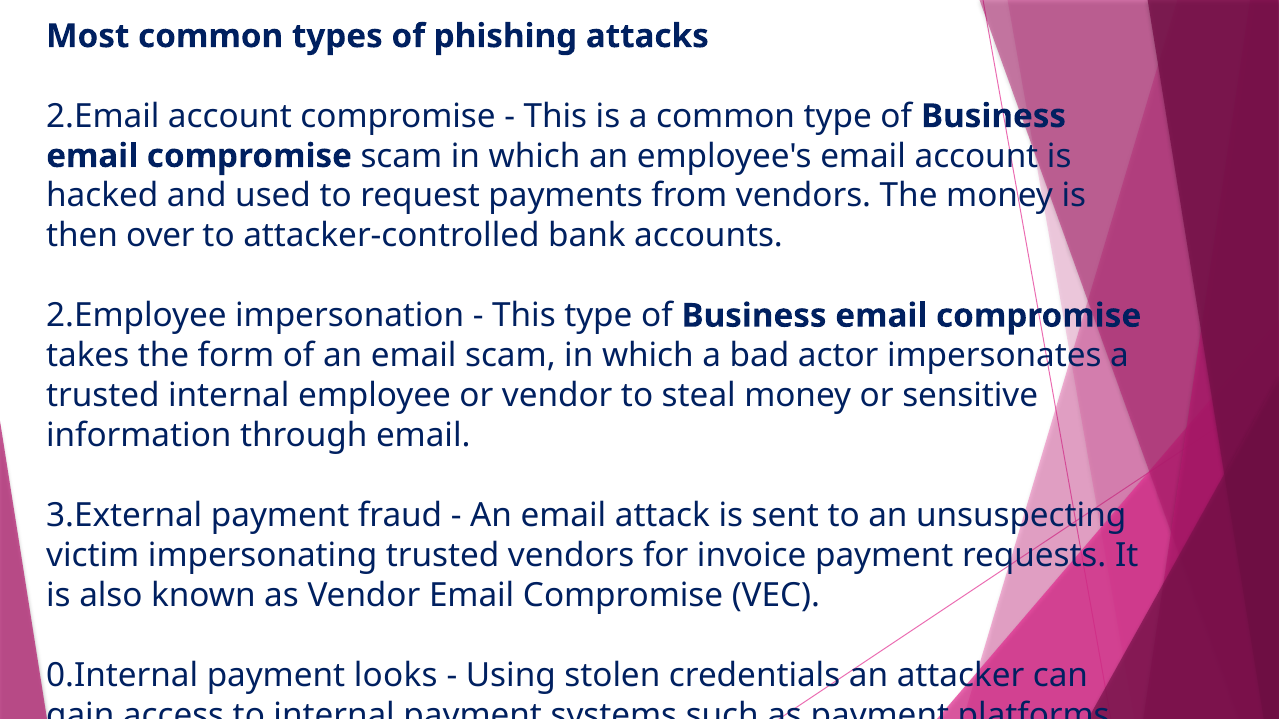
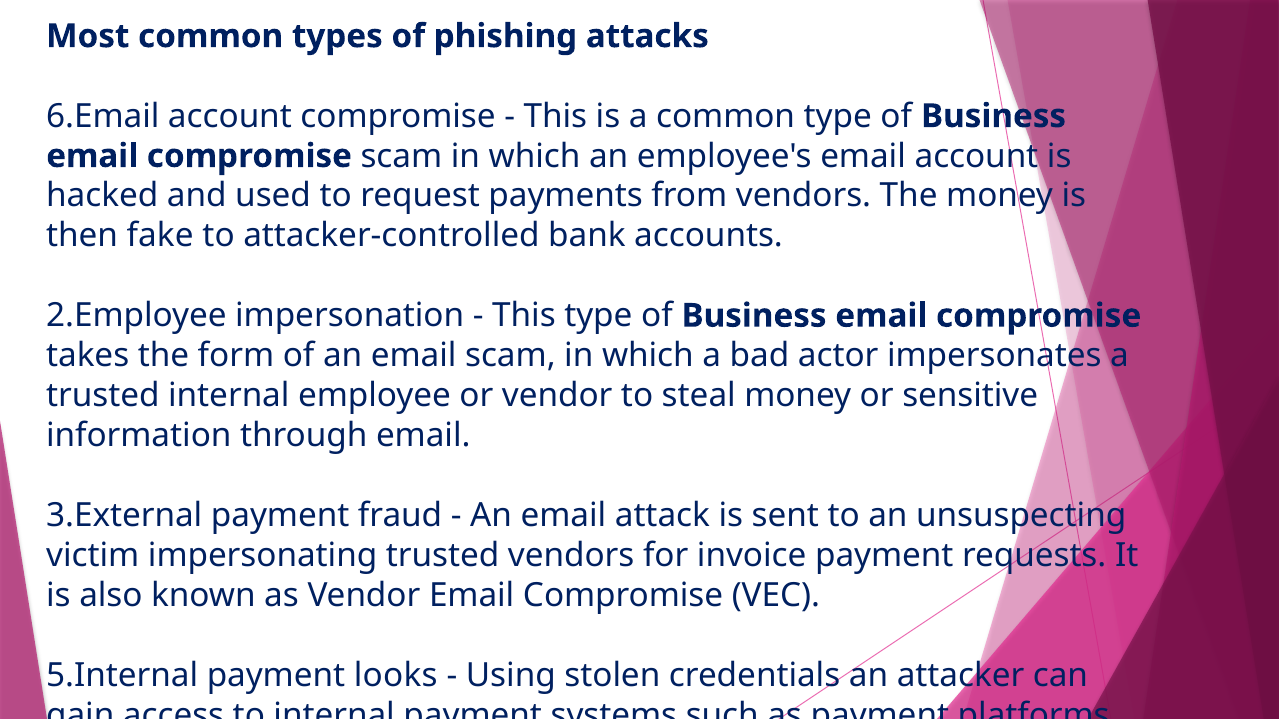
2.Email: 2.Email -> 6.Email
over: over -> fake
0.Internal: 0.Internal -> 5.Internal
